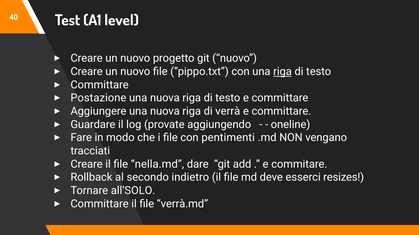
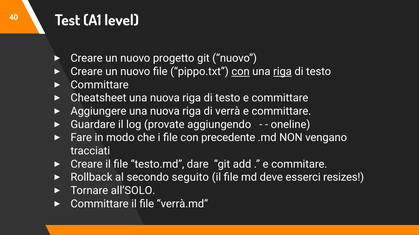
con at (241, 72) underline: none -> present
Postazione: Postazione -> Cheatsheet
pentimenti: pentimenti -> precedente
nella.md: nella.md -> testo.md
indietro: indietro -> seguito
